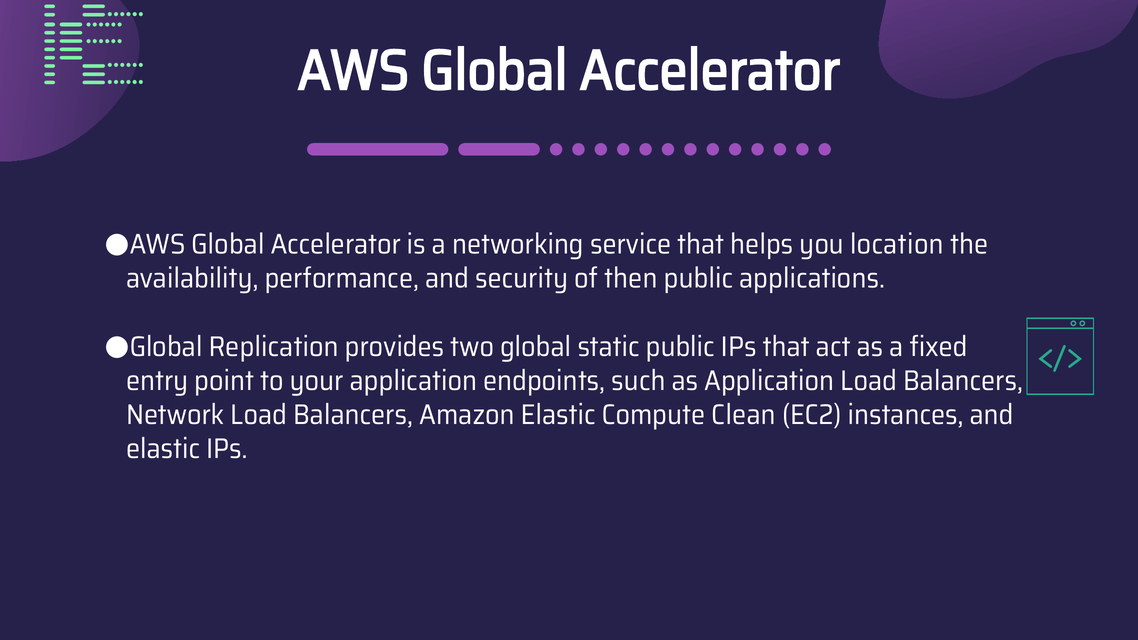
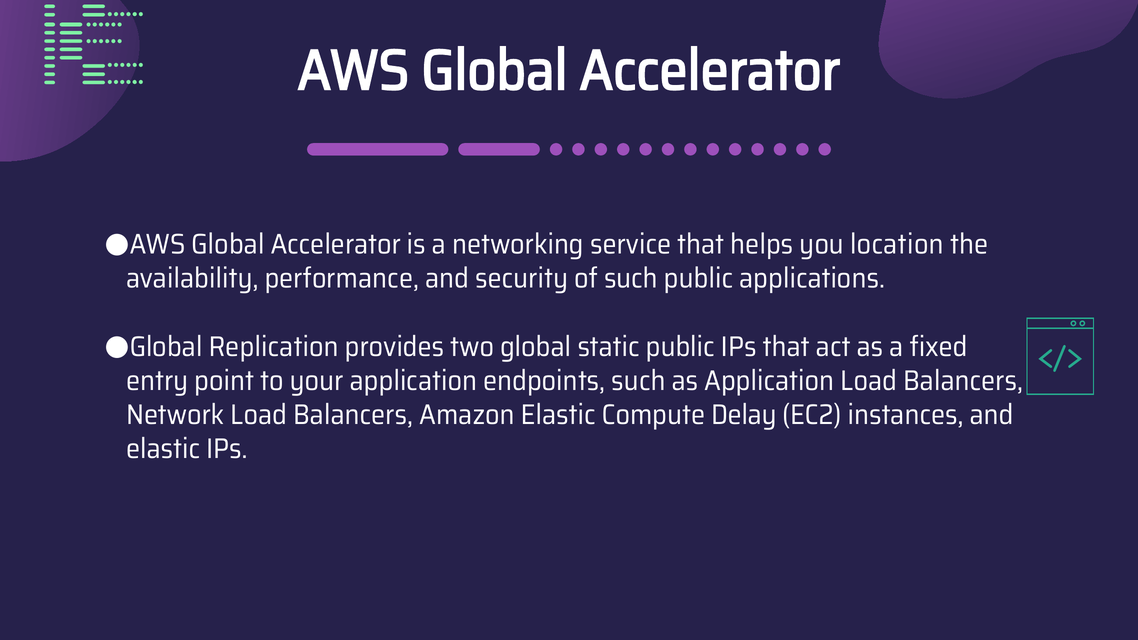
of then: then -> such
Clean: Clean -> Delay
